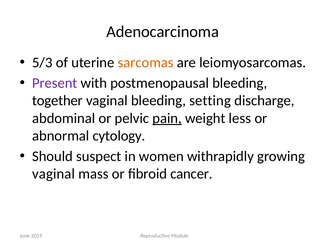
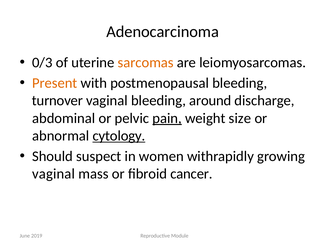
5/3: 5/3 -> 0/3
Present colour: purple -> orange
together: together -> turnover
setting: setting -> around
less: less -> size
cytology underline: none -> present
